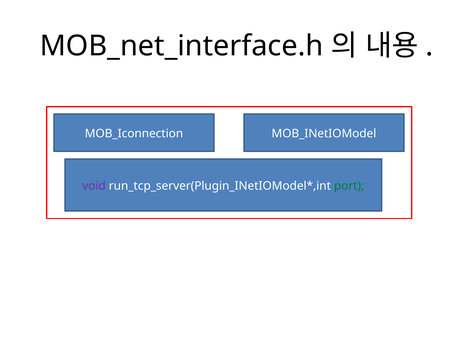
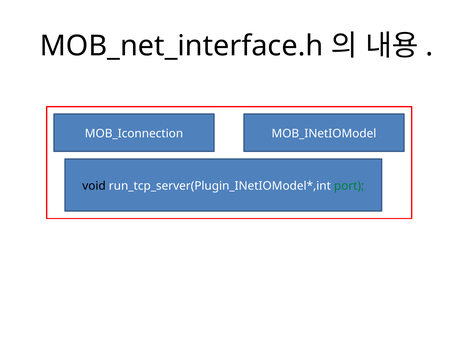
void colour: purple -> black
